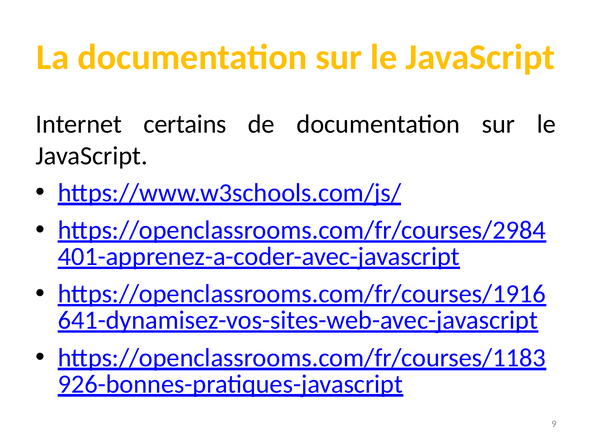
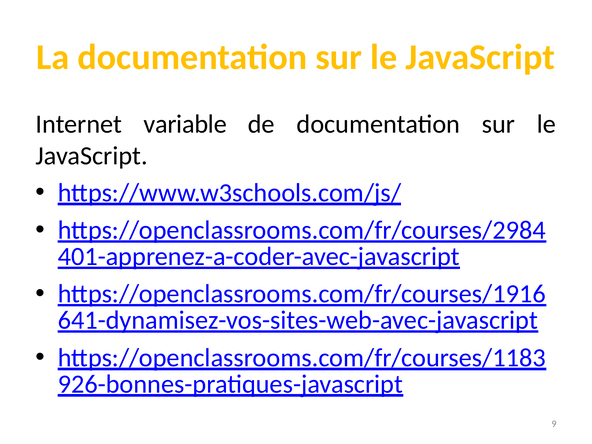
certains: certains -> variable
